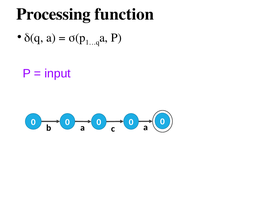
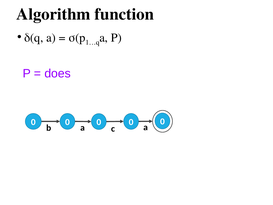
Processing: Processing -> Algorithm
input: input -> does
